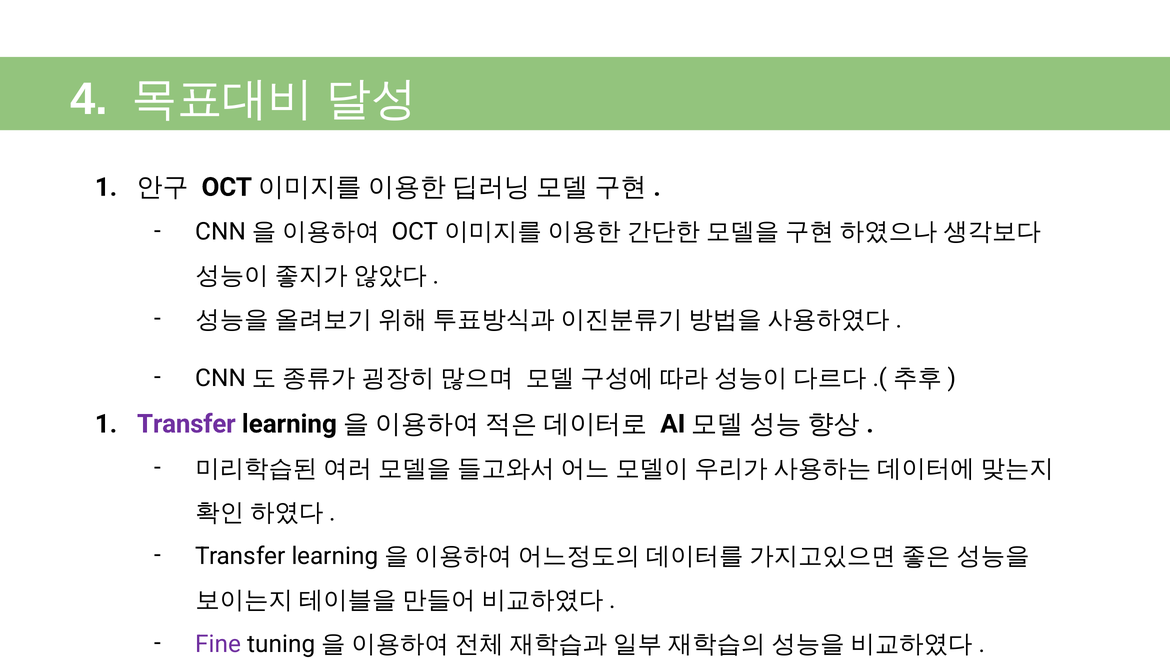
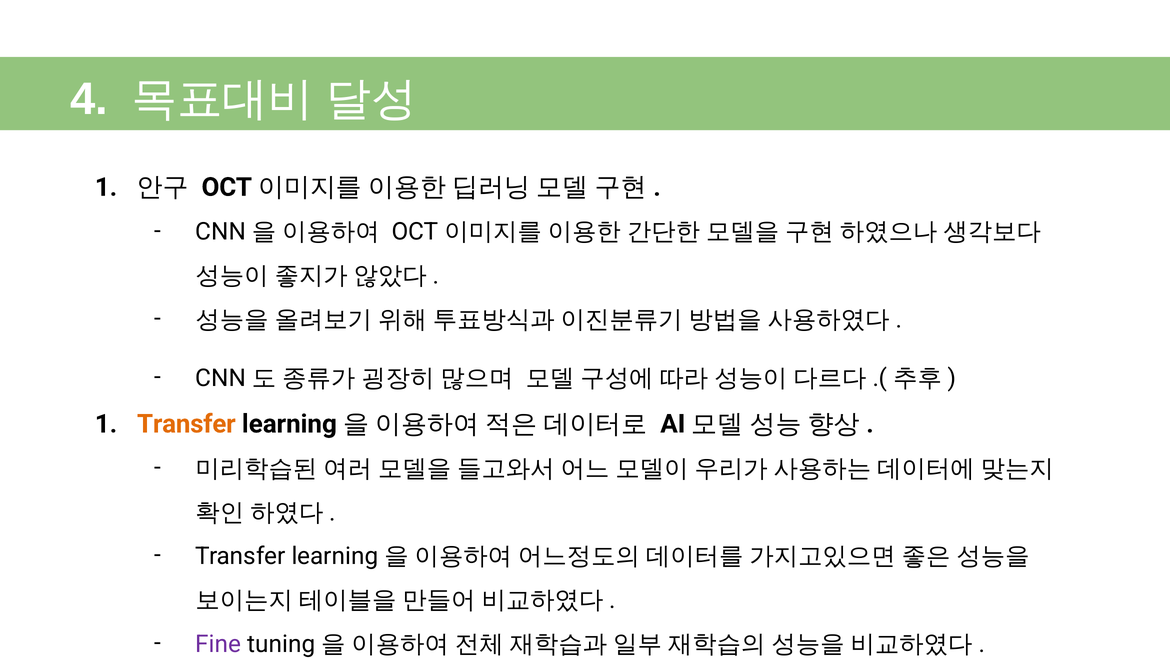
Transfer at (186, 424) colour: purple -> orange
